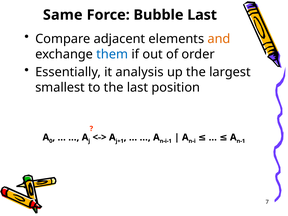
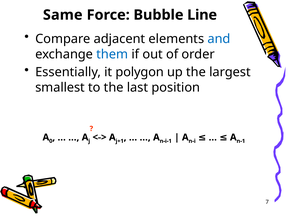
Bubble Last: Last -> Line
and colour: orange -> blue
analysis: analysis -> polygon
